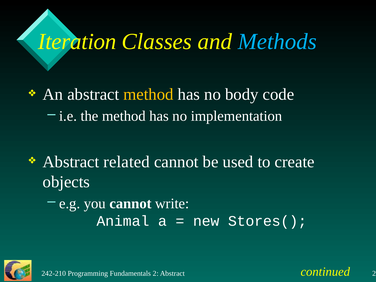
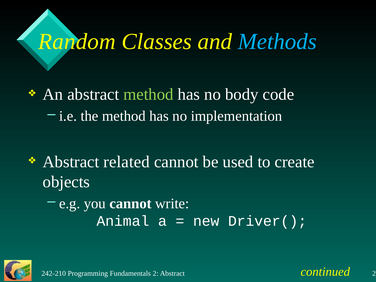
Iteration: Iteration -> Random
method at (148, 94) colour: yellow -> light green
Stores(: Stores( -> Driver(
